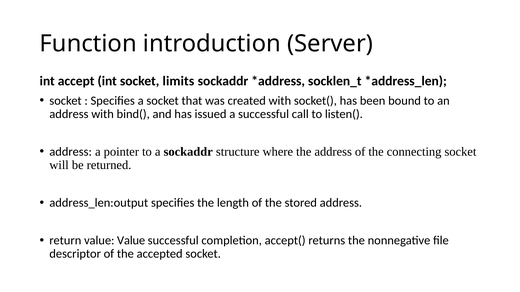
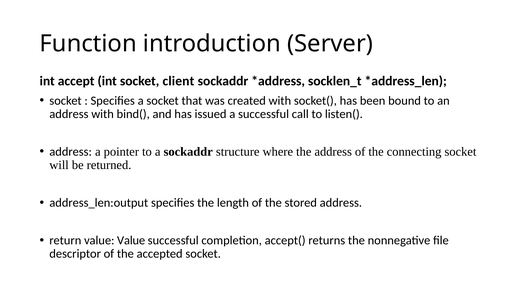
limits: limits -> client
